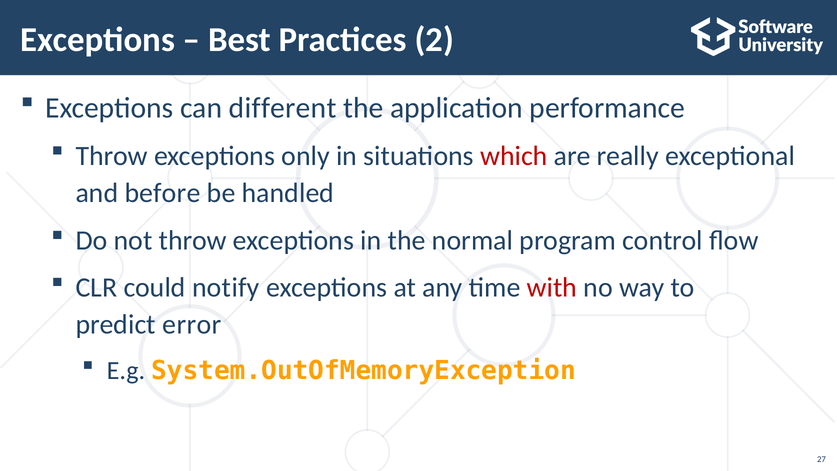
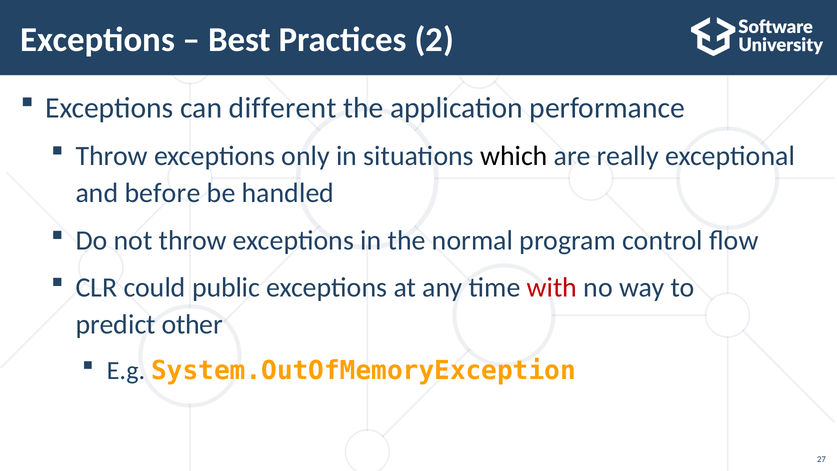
which colour: red -> black
notify: notify -> public
error: error -> other
